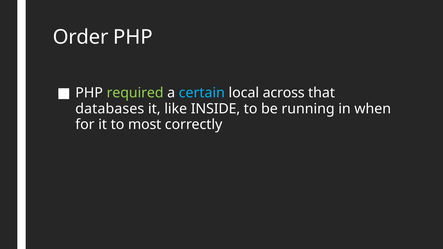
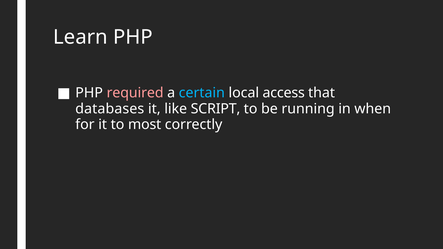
Order: Order -> Learn
required colour: light green -> pink
across: across -> access
INSIDE: INSIDE -> SCRIPT
